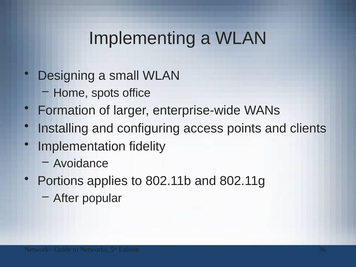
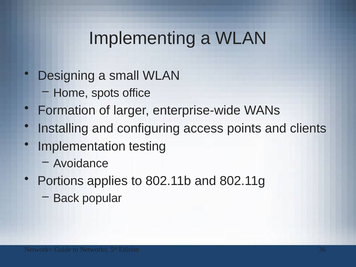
fidelity: fidelity -> testing
After: After -> Back
